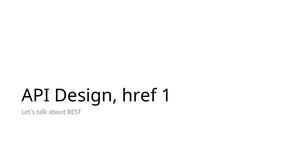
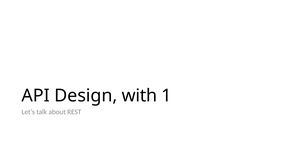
href: href -> with
